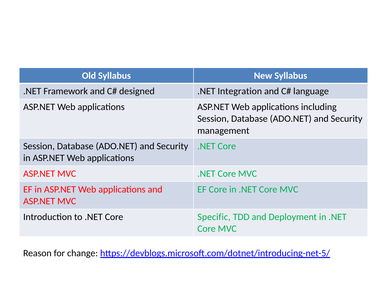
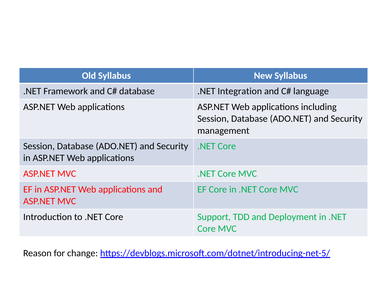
designed at (137, 91): designed -> database
Specific: Specific -> Support
